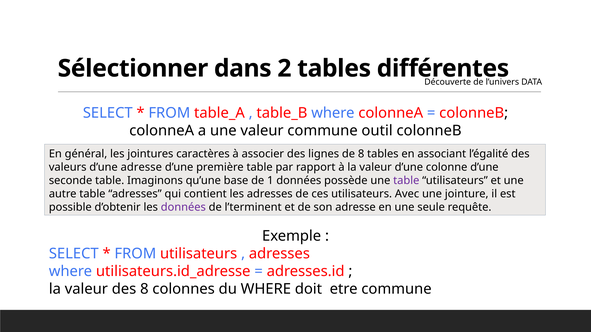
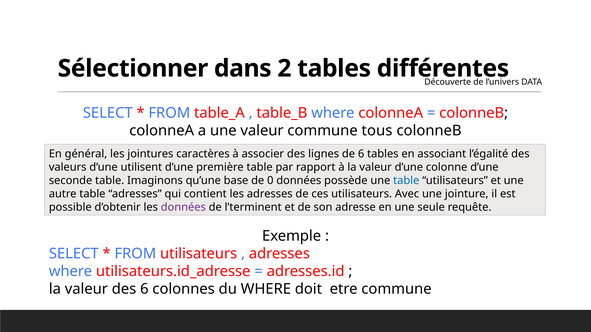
outil: outil -> tous
de 8: 8 -> 6
d’une adresse: adresse -> utilisent
1: 1 -> 0
table at (406, 181) colour: purple -> blue
des 8: 8 -> 6
